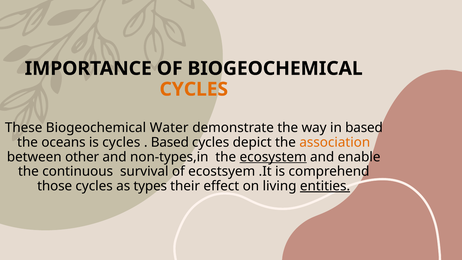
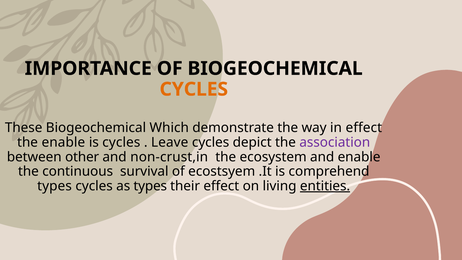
Water: Water -> Which
in based: based -> effect
the oceans: oceans -> enable
Based at (170, 142): Based -> Leave
association colour: orange -> purple
non-types,in: non-types,in -> non-crust,in
ecosystem underline: present -> none
those at (55, 186): those -> types
